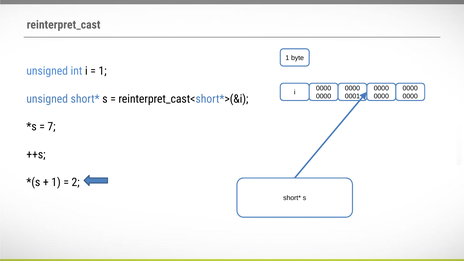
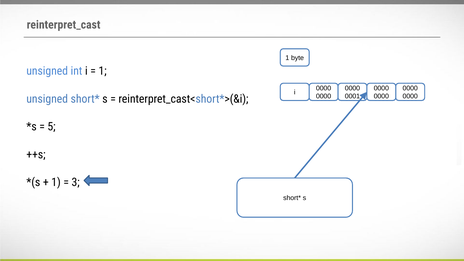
7: 7 -> 5
2: 2 -> 3
